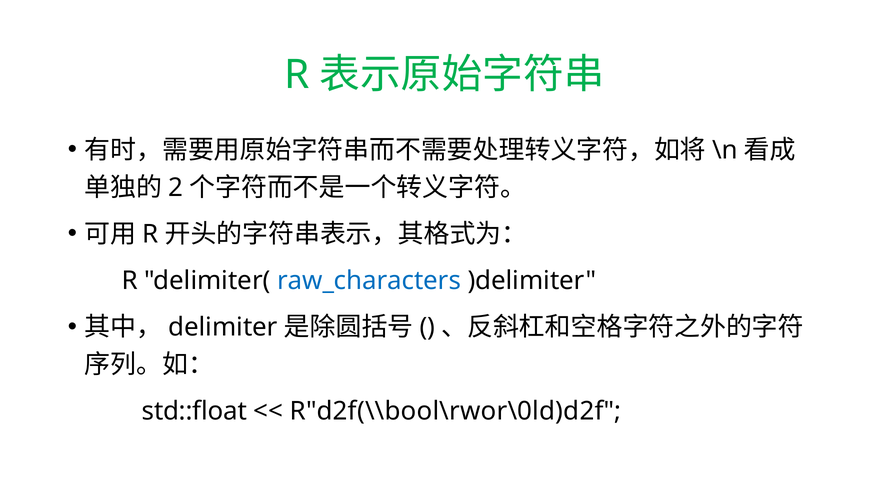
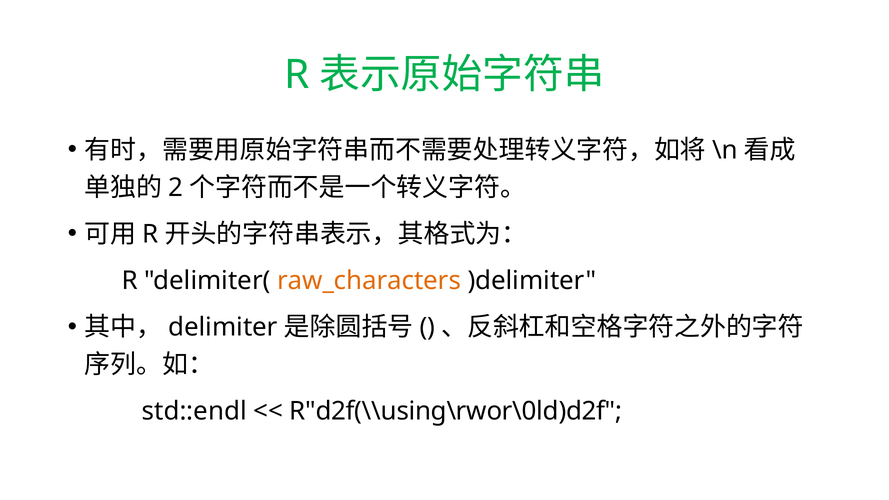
raw_characters colour: blue -> orange
std::float: std::float -> std::endl
R"d2f(\\bool\rwor\0ld)d2f: R"d2f(\\bool\rwor\0ld)d2f -> R"d2f(\\using\rwor\0ld)d2f
